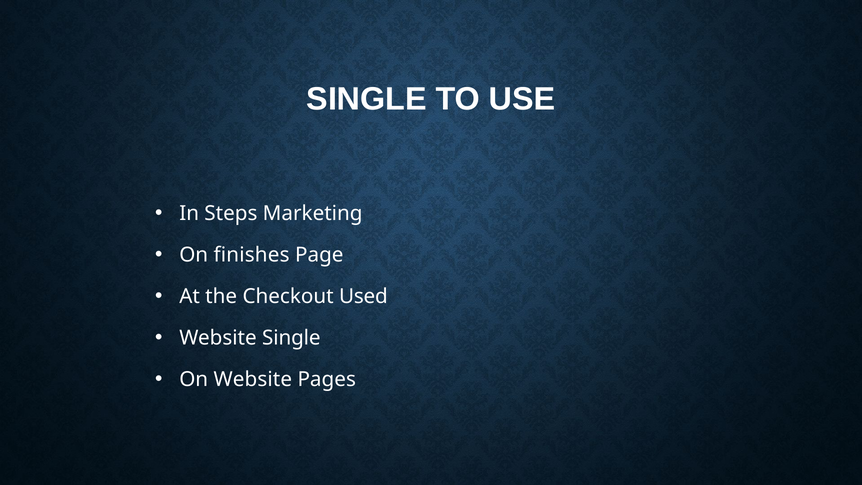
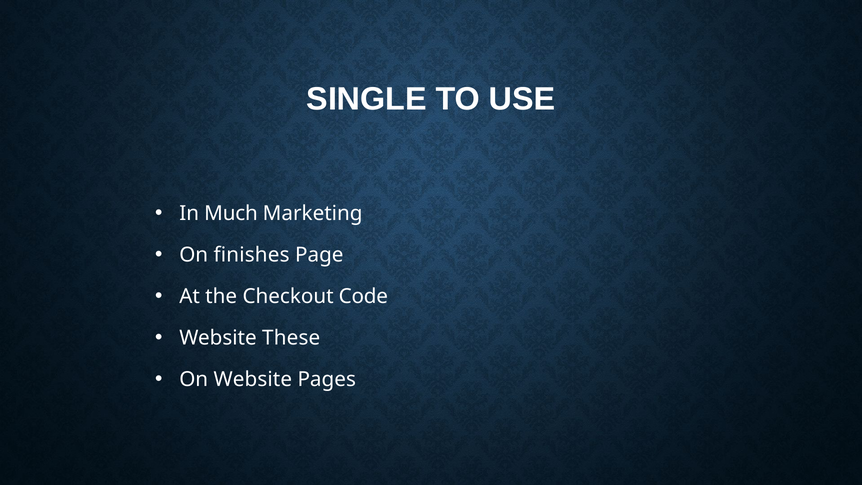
Steps: Steps -> Much
Used: Used -> Code
Website Single: Single -> These
